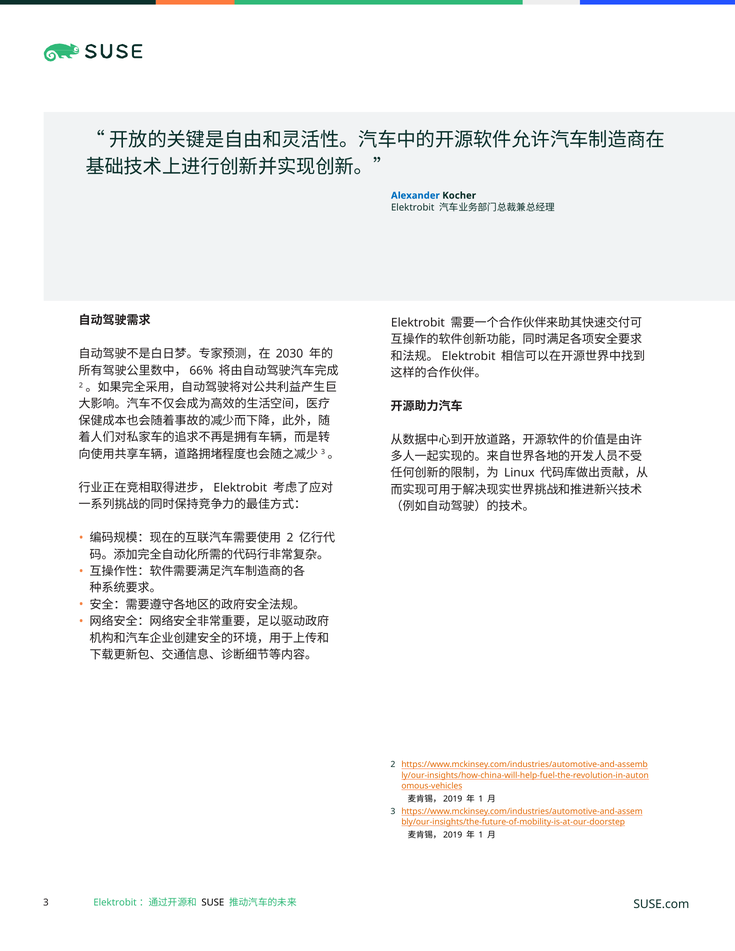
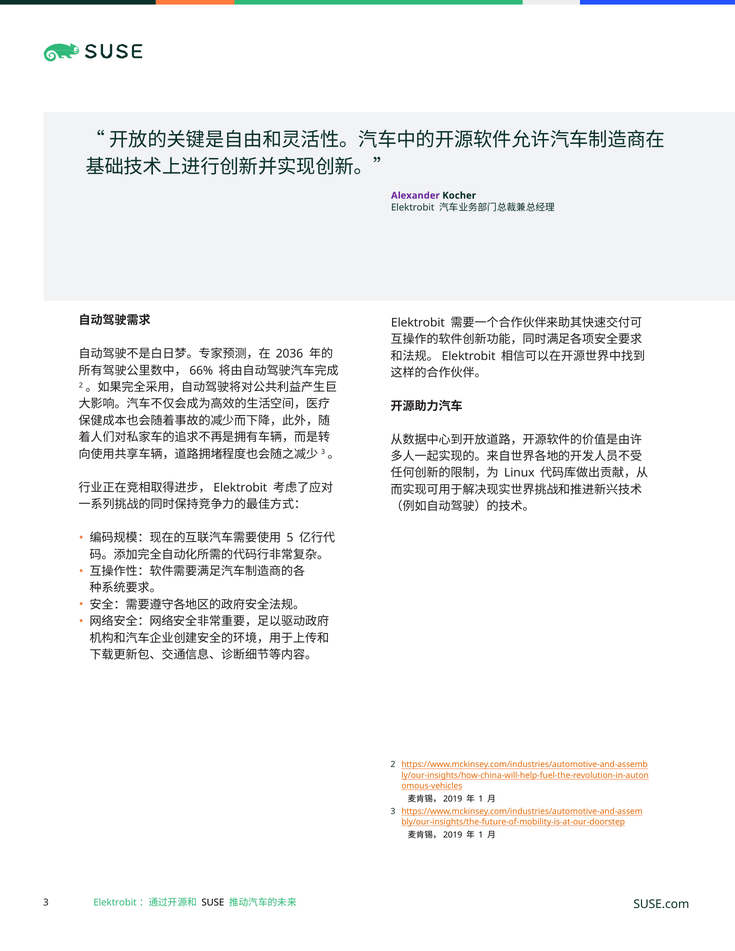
Alexander colour: blue -> purple
2030: 2030 -> 2036
2 at (290, 538): 2 -> 5
